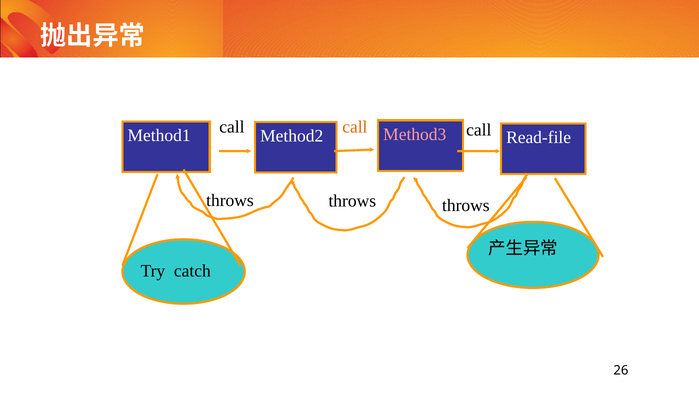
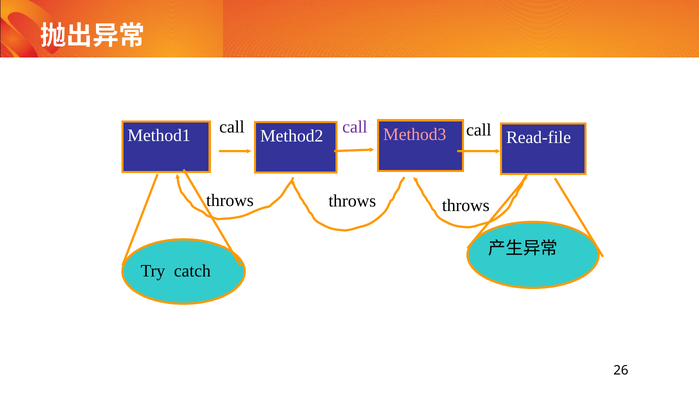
call at (355, 127) colour: orange -> purple
